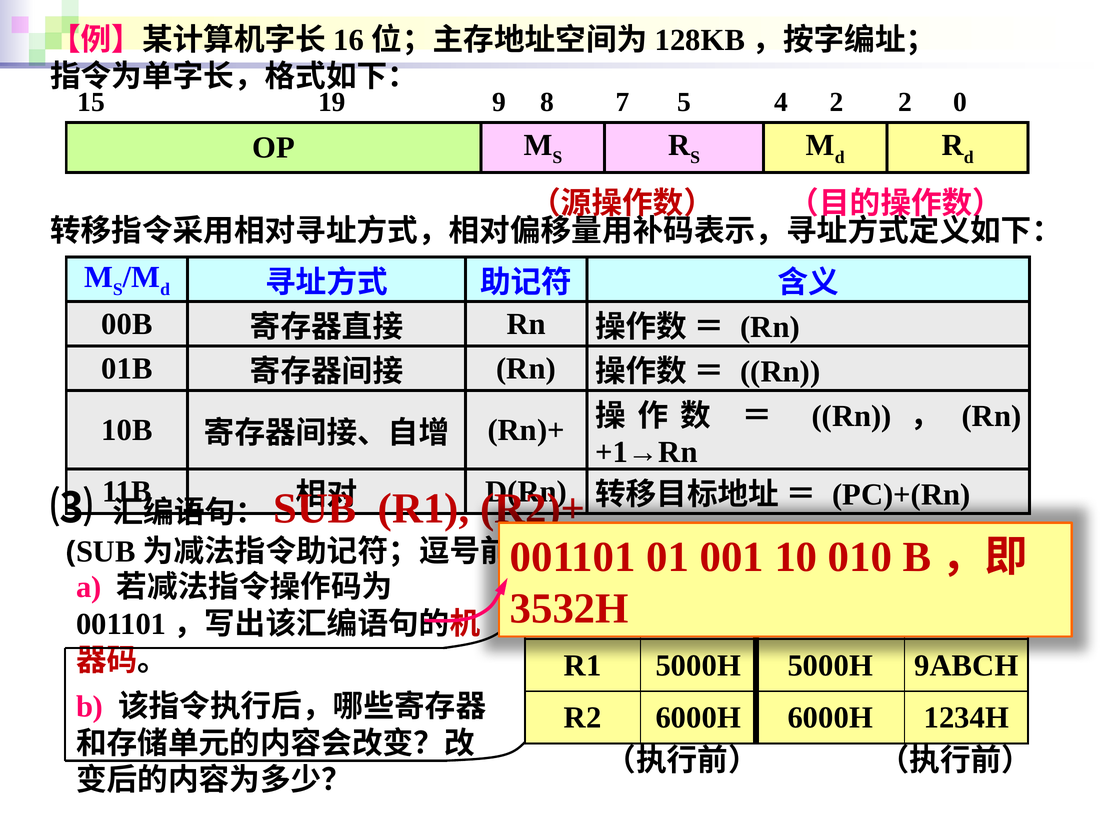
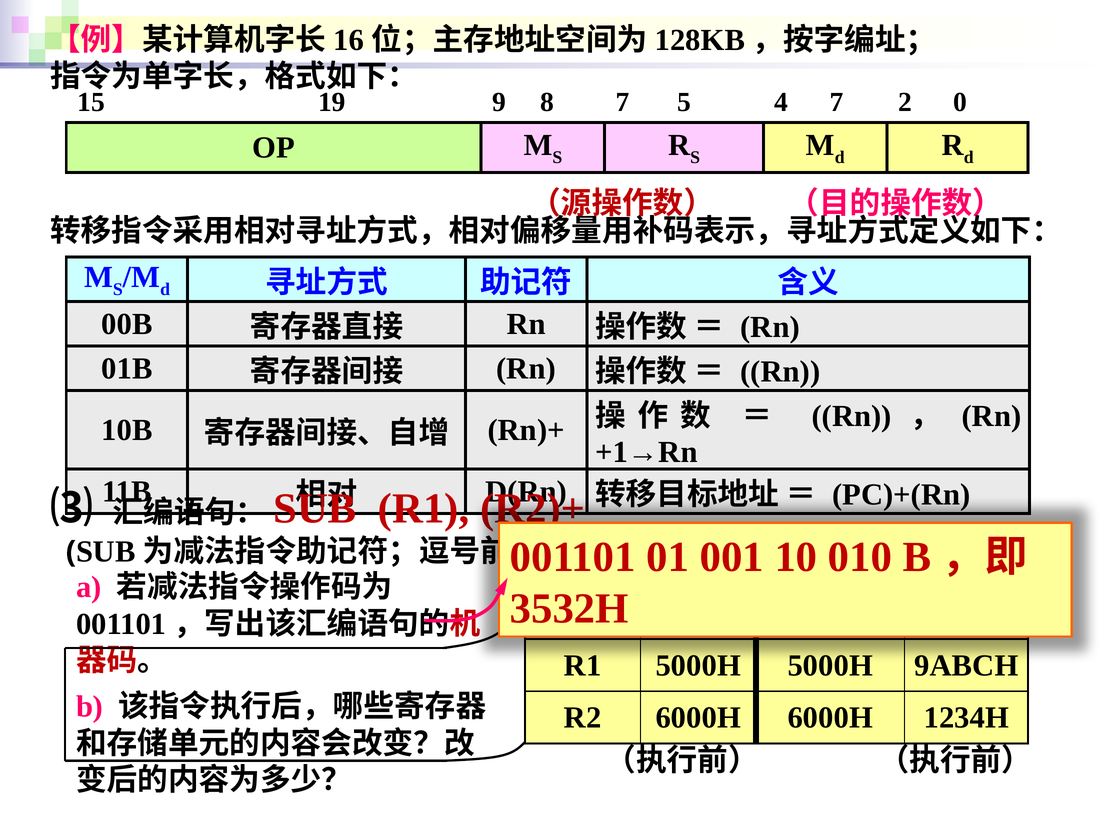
4 2: 2 -> 7
